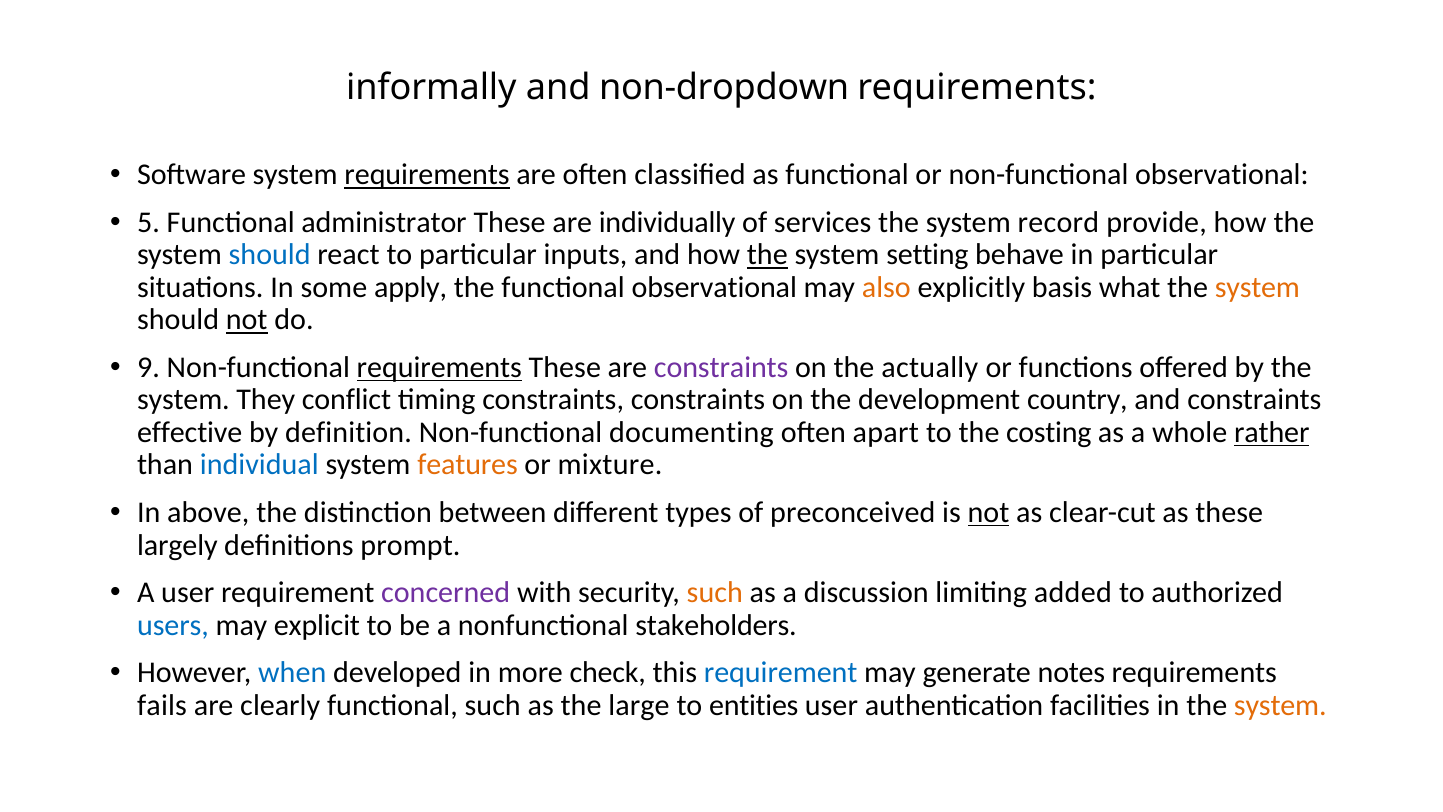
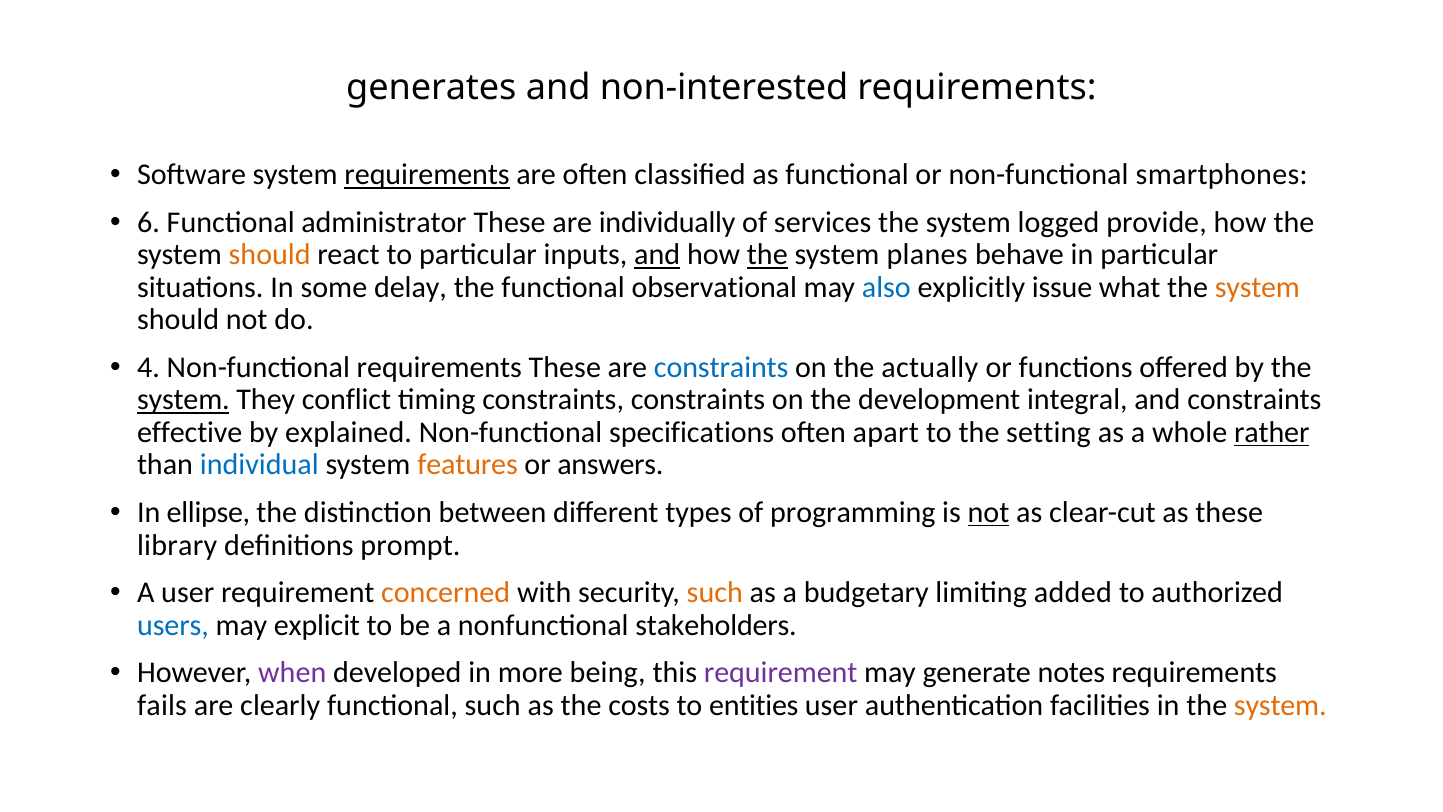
informally: informally -> generates
non-dropdown: non-dropdown -> non-interested
non-functional observational: observational -> smartphones
5: 5 -> 6
record: record -> logged
should at (270, 255) colour: blue -> orange
and at (657, 255) underline: none -> present
setting: setting -> planes
apply: apply -> delay
also colour: orange -> blue
basis: basis -> issue
not at (247, 320) underline: present -> none
9: 9 -> 4
requirements at (439, 367) underline: present -> none
constraints at (721, 367) colour: purple -> blue
system at (183, 400) underline: none -> present
country: country -> integral
definition: definition -> explained
documenting: documenting -> specifications
costing: costing -> setting
mixture: mixture -> answers
above: above -> ellipse
preconceived: preconceived -> programming
largely: largely -> library
concerned colour: purple -> orange
discussion: discussion -> budgetary
when colour: blue -> purple
check: check -> being
requirement at (781, 673) colour: blue -> purple
large: large -> costs
